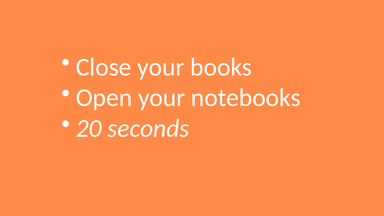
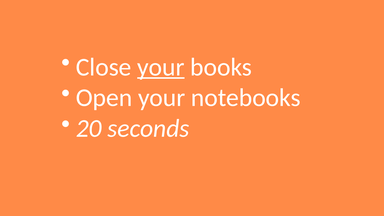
your at (161, 67) underline: none -> present
